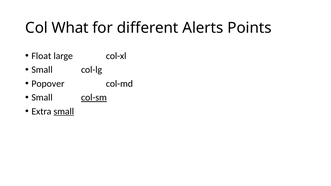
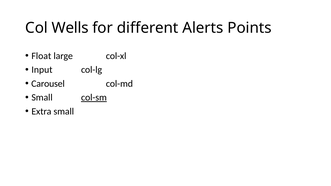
What: What -> Wells
Small at (42, 70): Small -> Input
Popover: Popover -> Carousel
small at (64, 111) underline: present -> none
